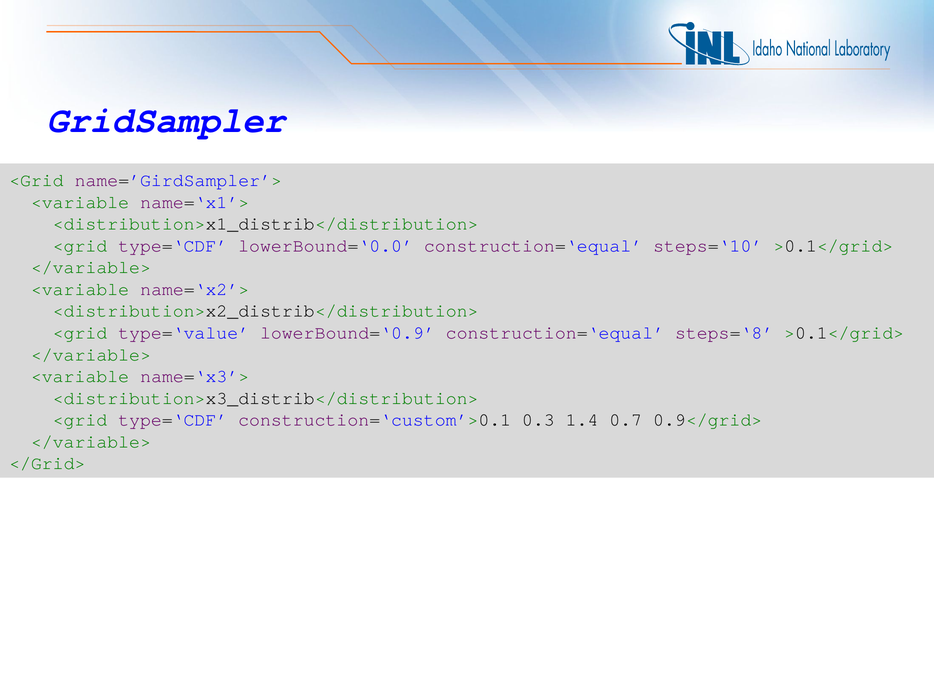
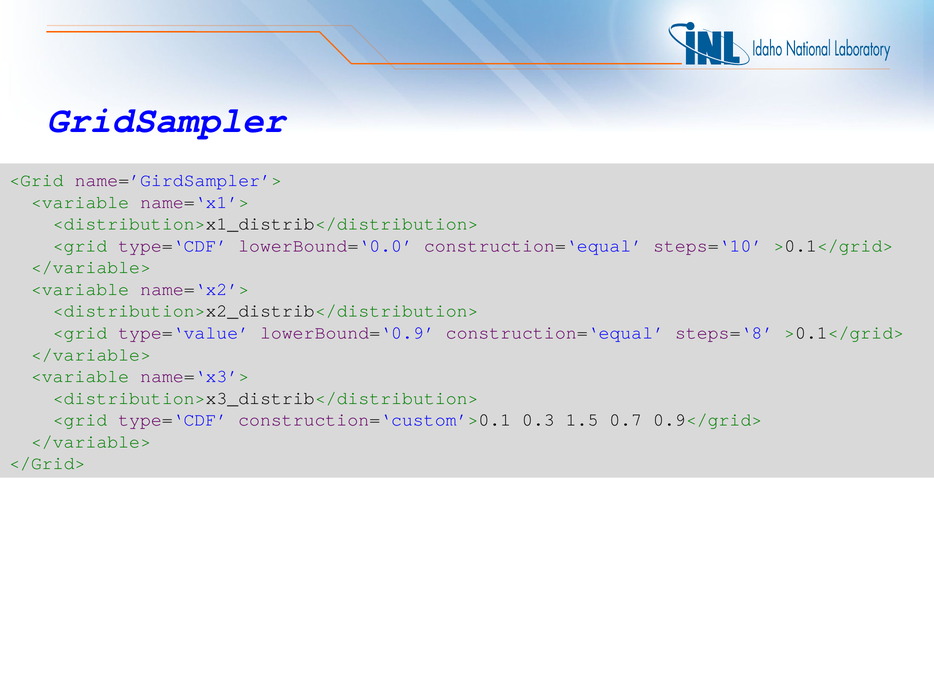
1.4: 1.4 -> 1.5
